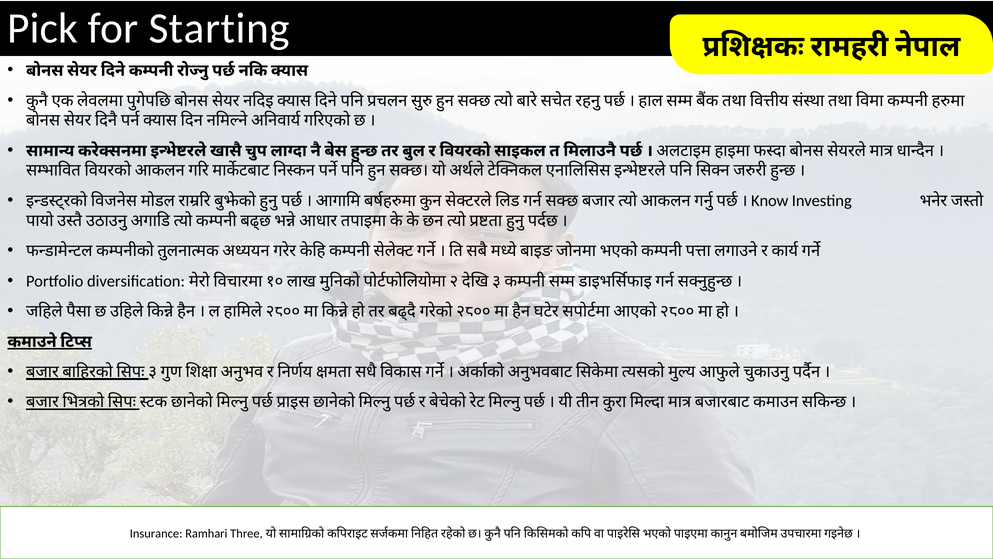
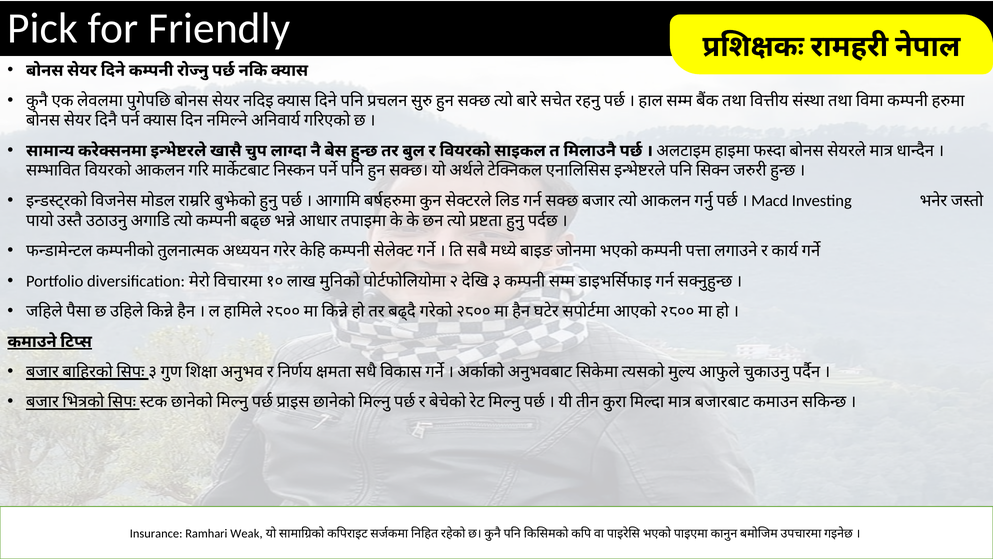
Starting: Starting -> Friendly
Know: Know -> Macd
Three: Three -> Weak
